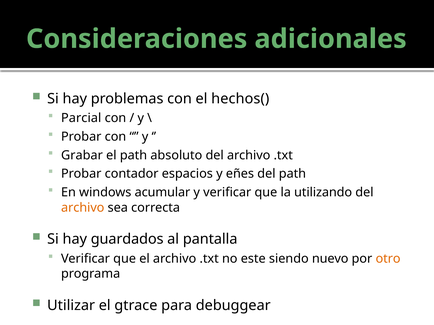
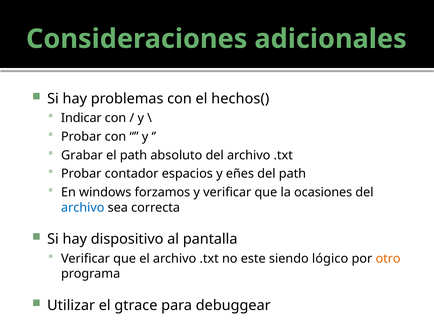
Parcial: Parcial -> Indicar
acumular: acumular -> forzamos
utilizando: utilizando -> ocasiones
archivo at (83, 208) colour: orange -> blue
guardados: guardados -> dispositivo
nuevo: nuevo -> lógico
